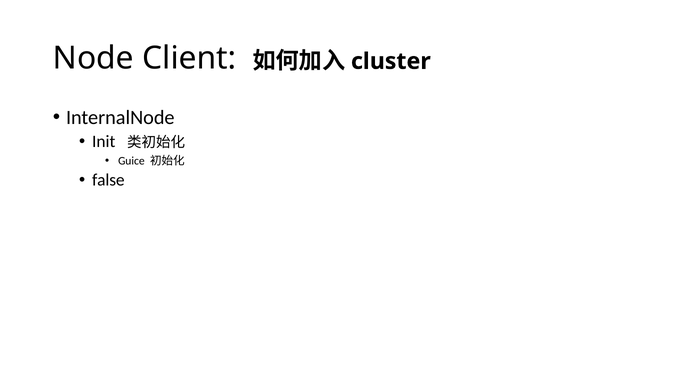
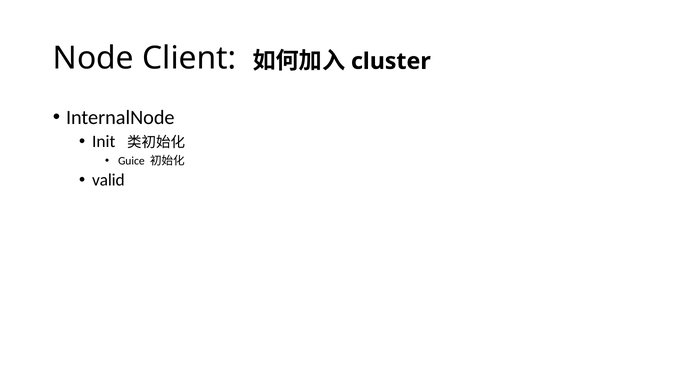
false: false -> valid
